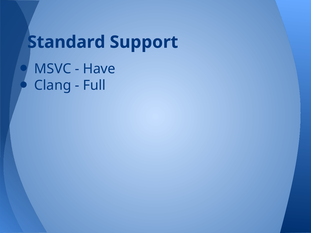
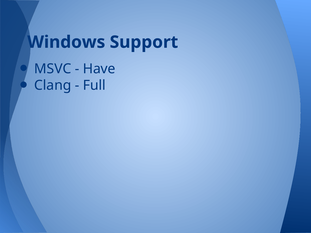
Standard: Standard -> Windows
